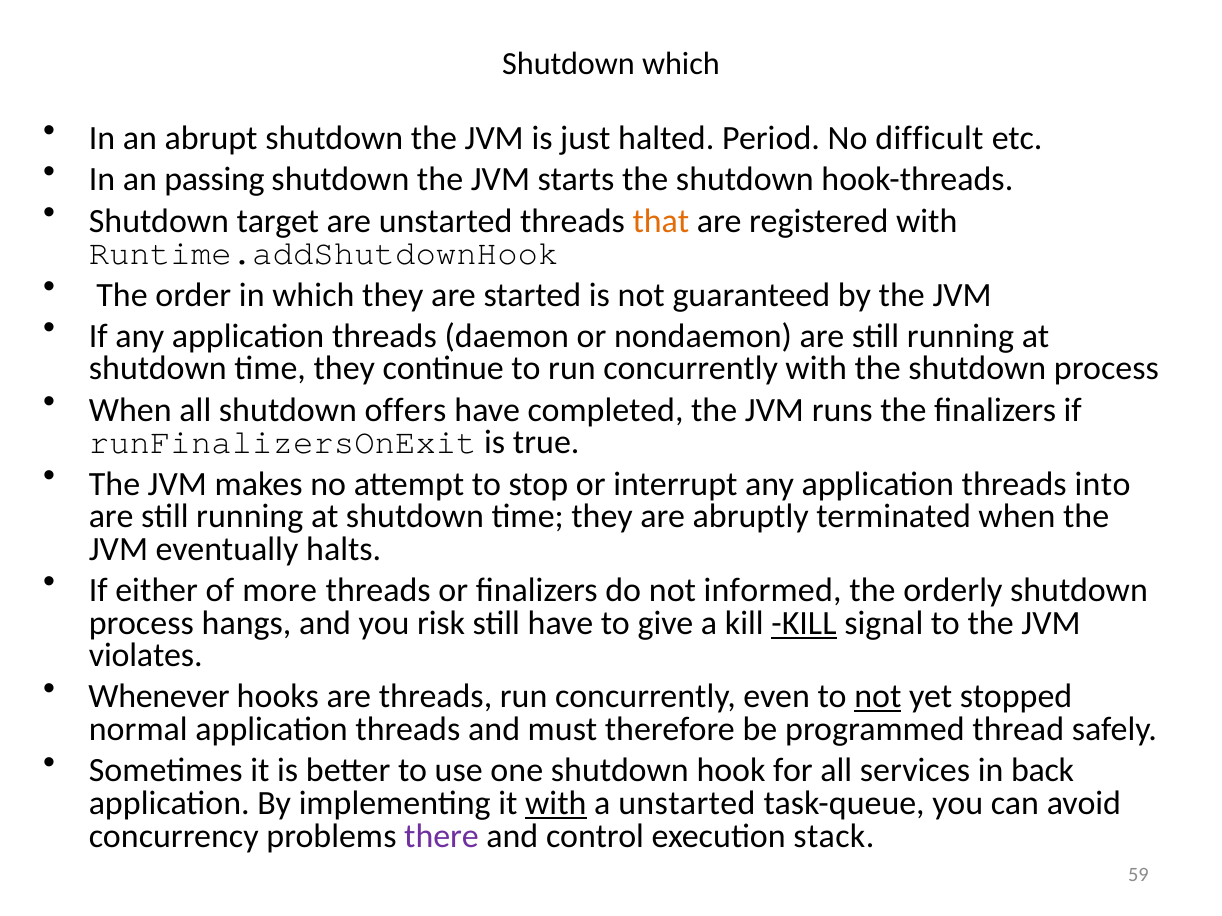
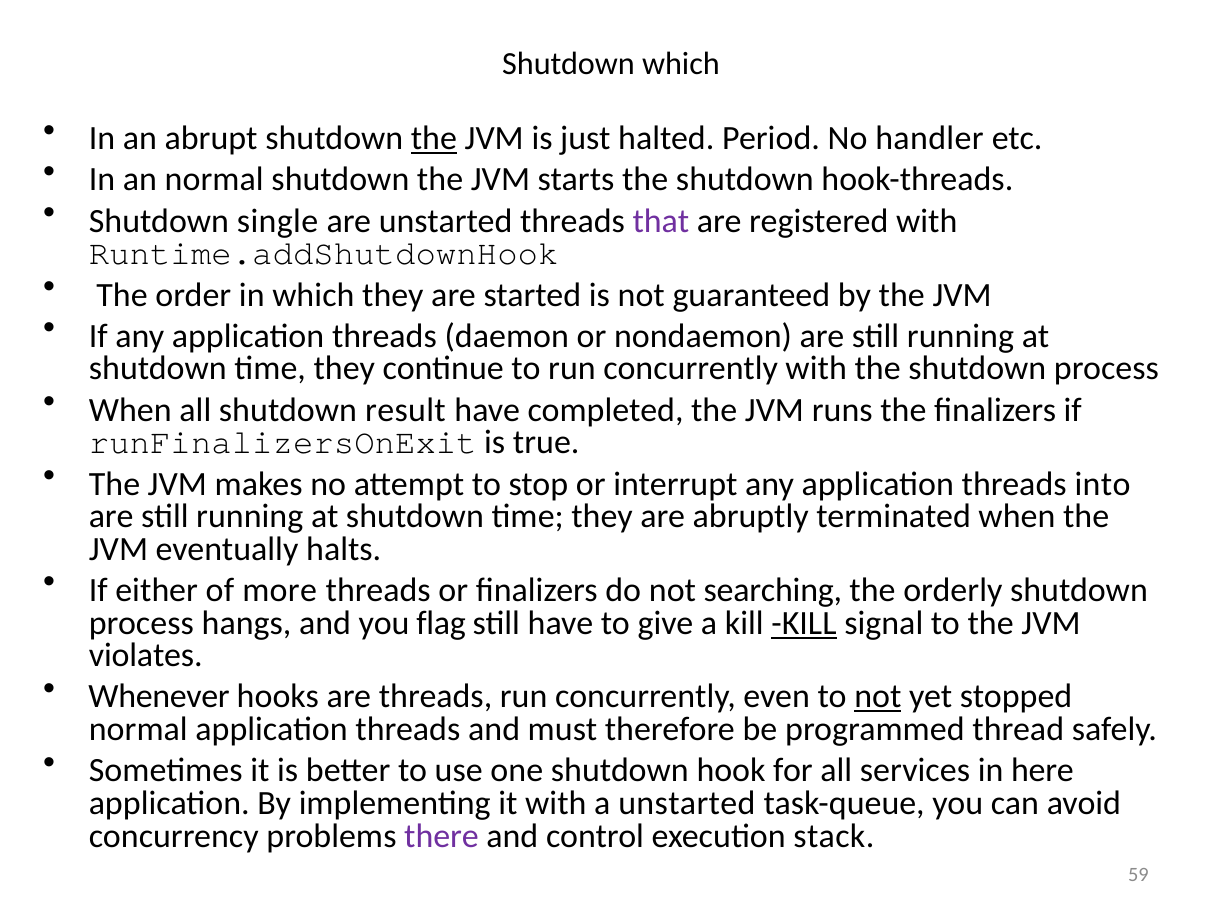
the at (434, 139) underline: none -> present
difficult: difficult -> handler
an passing: passing -> normal
target: target -> single
that colour: orange -> purple
offers: offers -> result
informed: informed -> searching
risk: risk -> flag
back: back -> here
with at (556, 804) underline: present -> none
